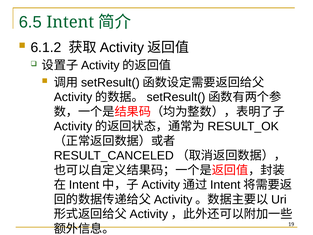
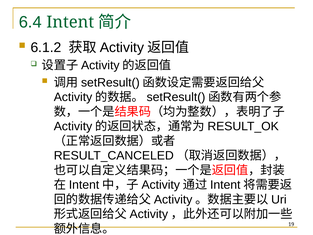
6.5: 6.5 -> 6.4
